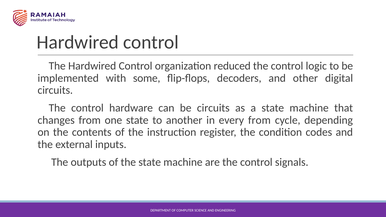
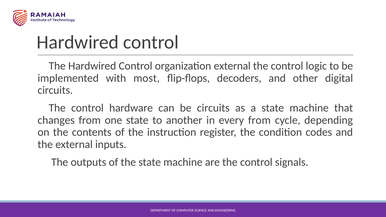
organization reduced: reduced -> external
some: some -> most
